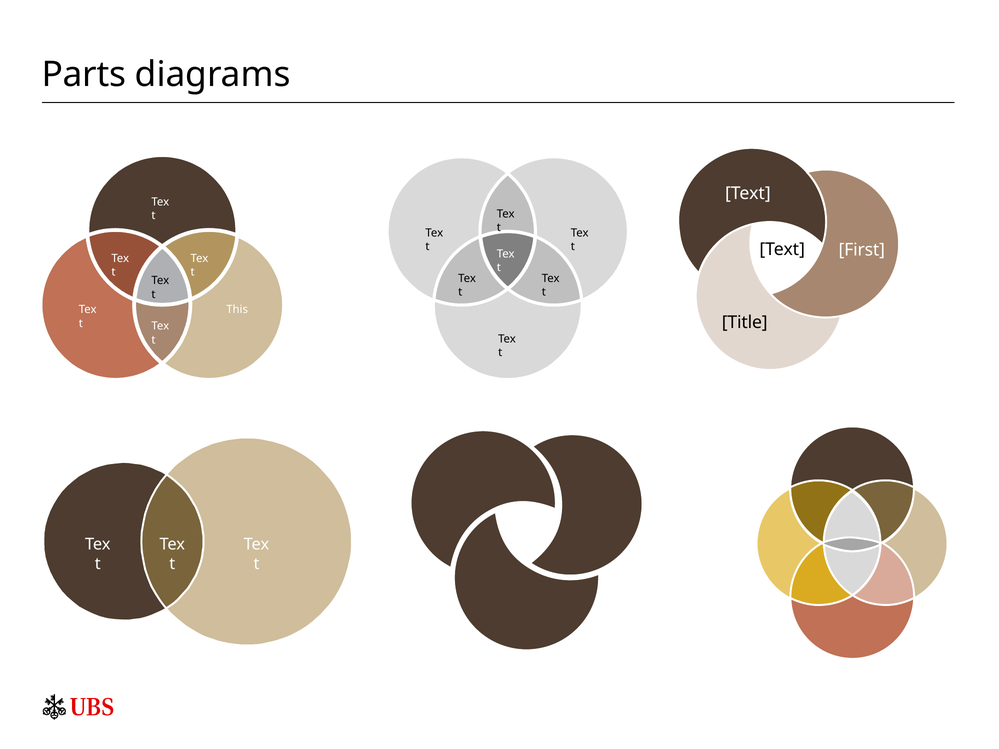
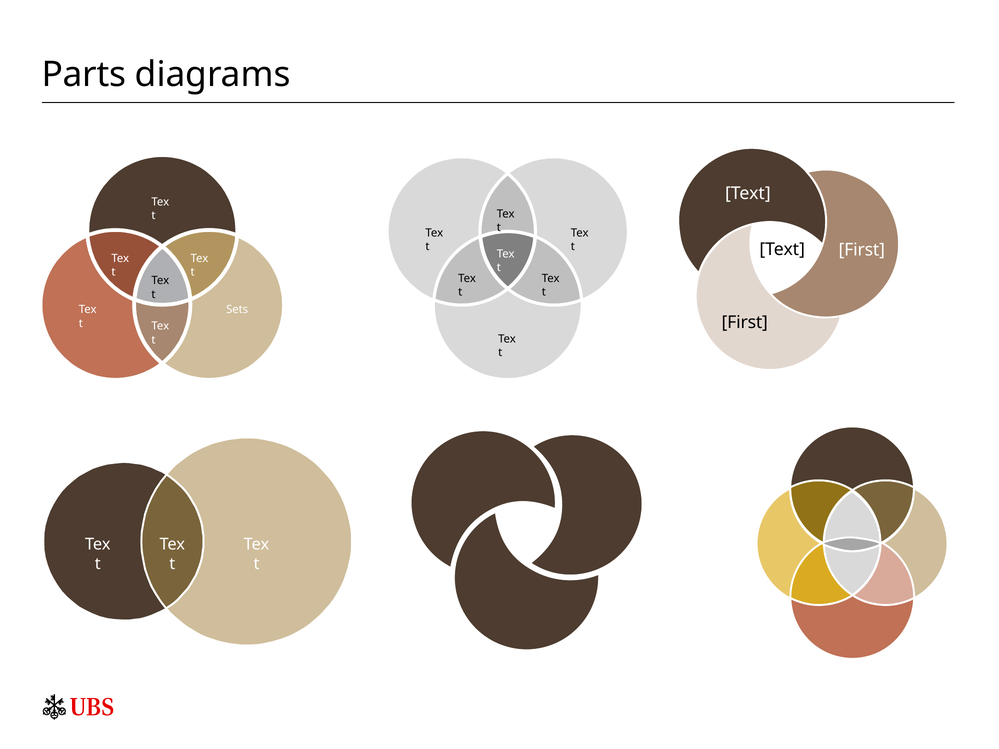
This: This -> Sets
Title at (745, 323): Title -> First
